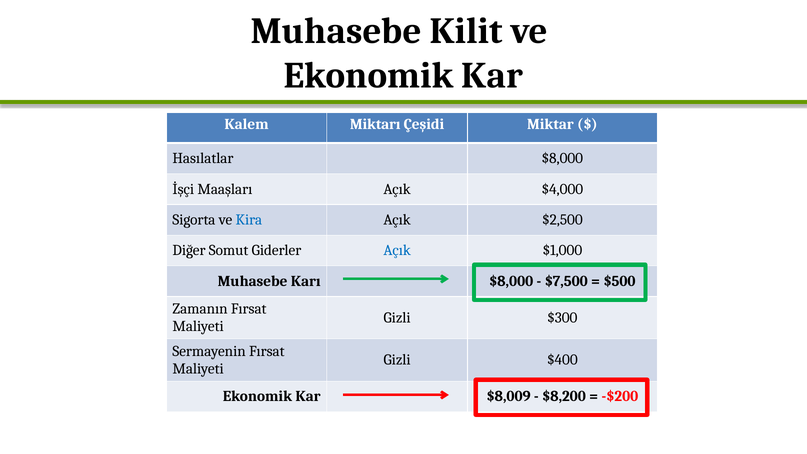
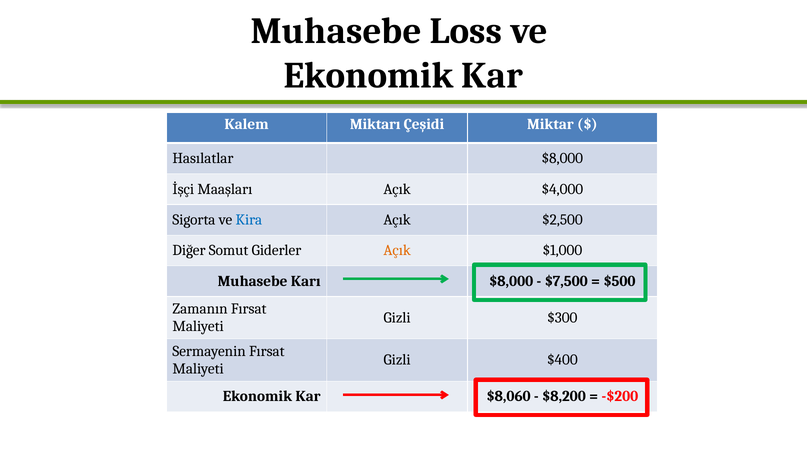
Kilit: Kilit -> Loss
Açık at (397, 250) colour: blue -> orange
$8,009: $8,009 -> $8,060
